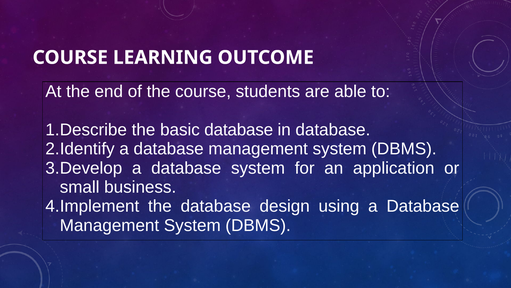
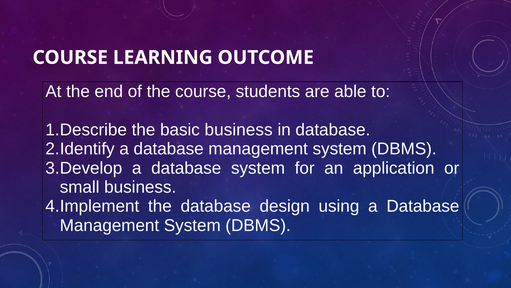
basic database: database -> business
